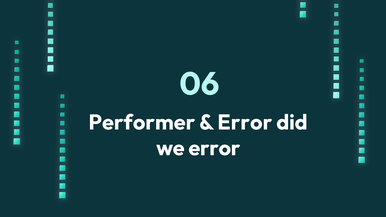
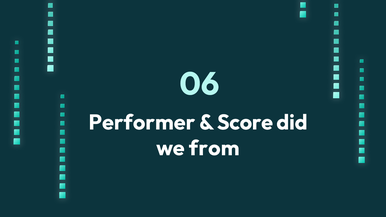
Error at (245, 122): Error -> Score
we error: error -> from
